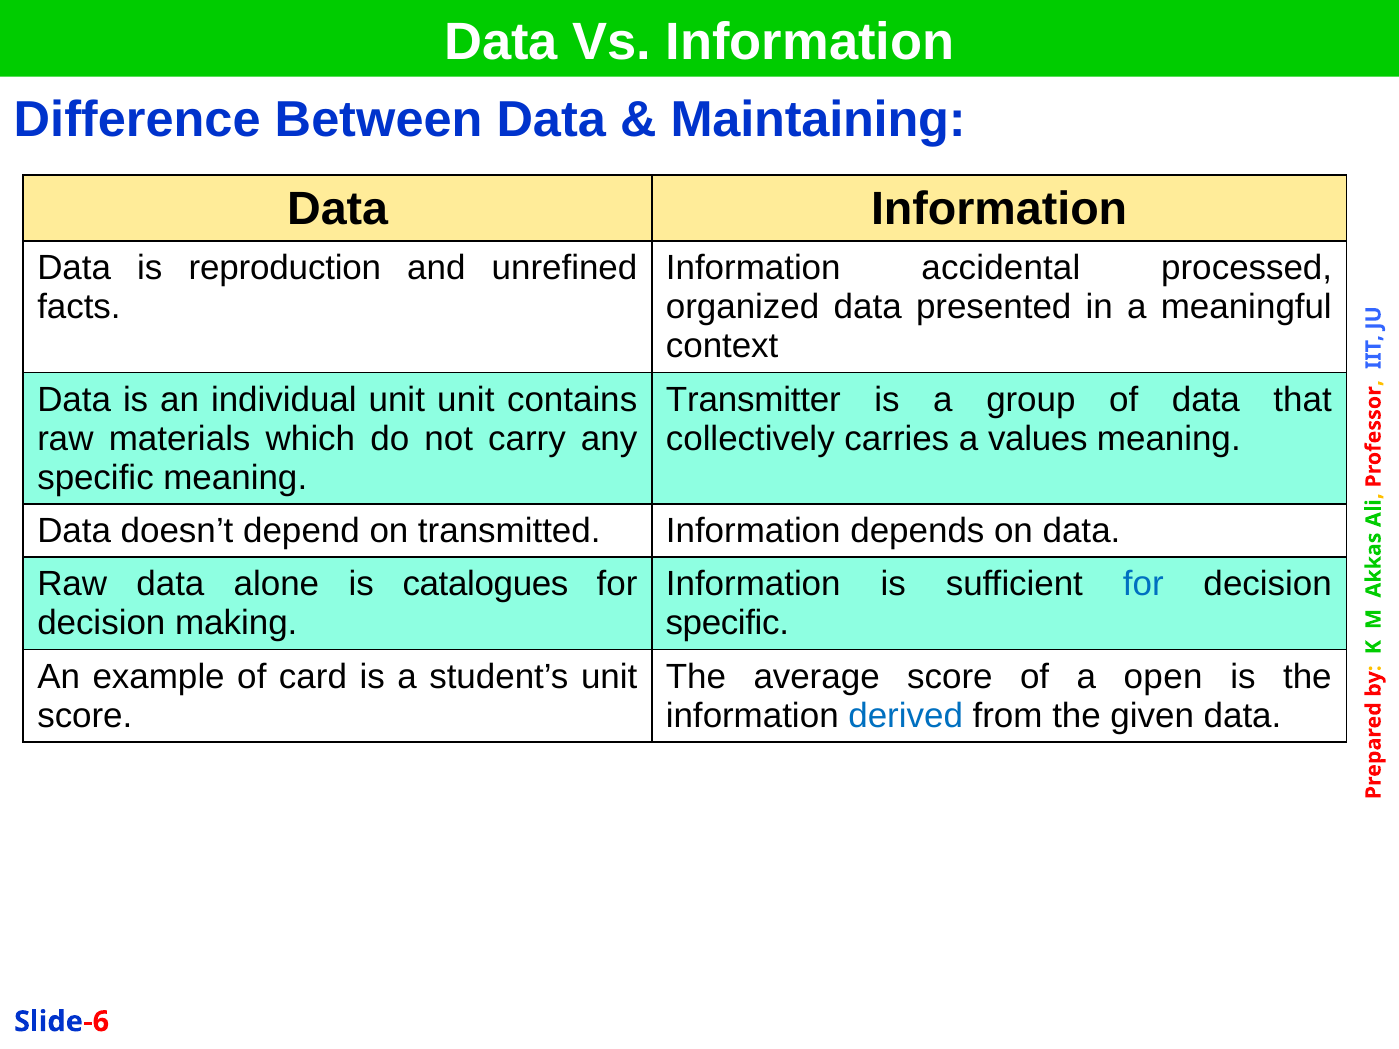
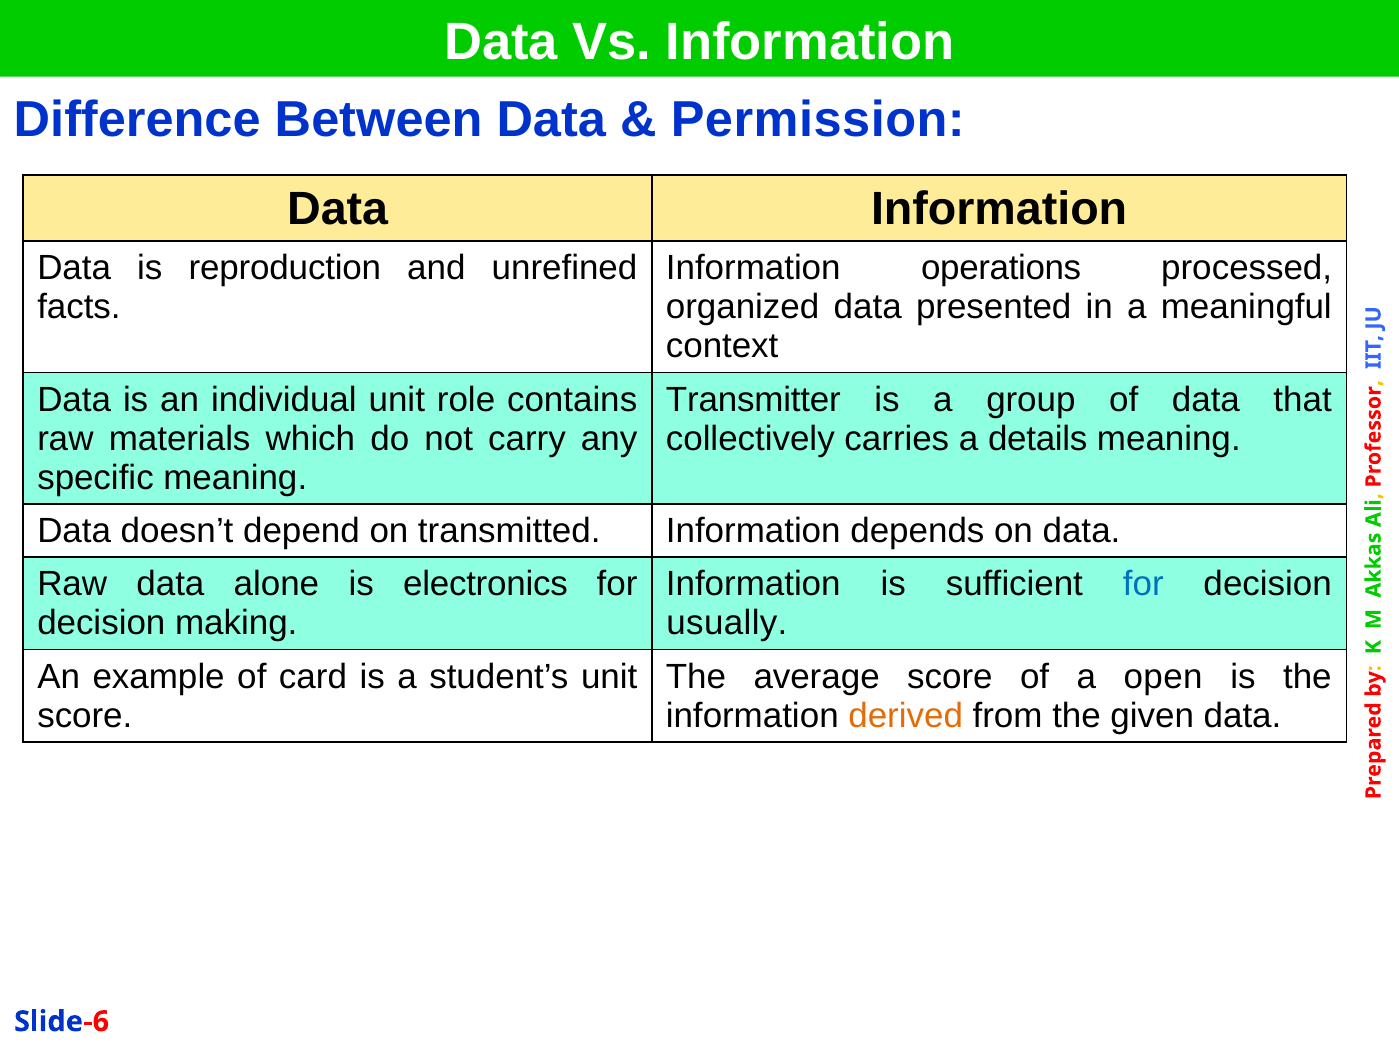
Maintaining: Maintaining -> Permission
accidental: accidental -> operations
unit unit: unit -> role
values: values -> details
catalogues: catalogues -> electronics
specific at (727, 624): specific -> usually
derived colour: blue -> orange
